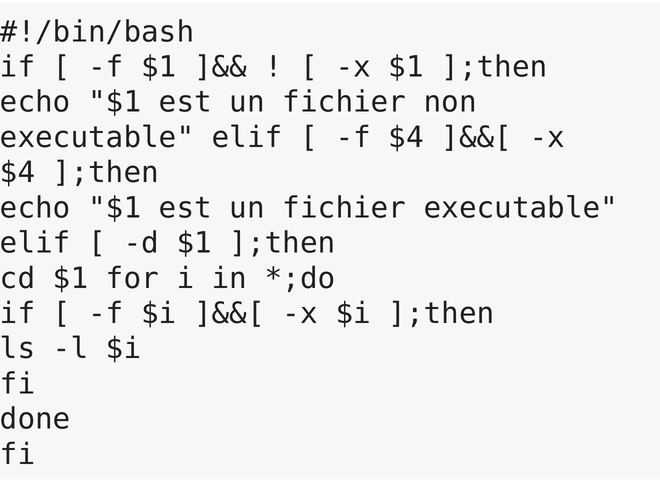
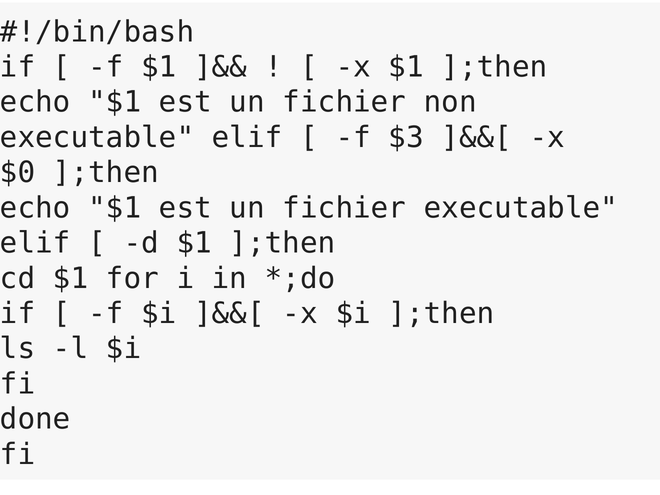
f $4: $4 -> $3
$4 at (18, 173): $4 -> $0
